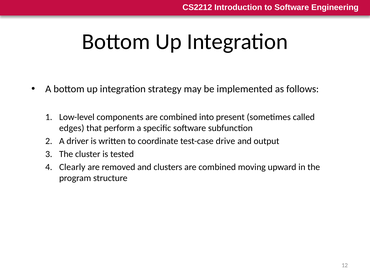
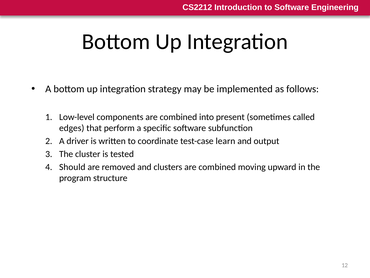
drive: drive -> learn
Clearly: Clearly -> Should
